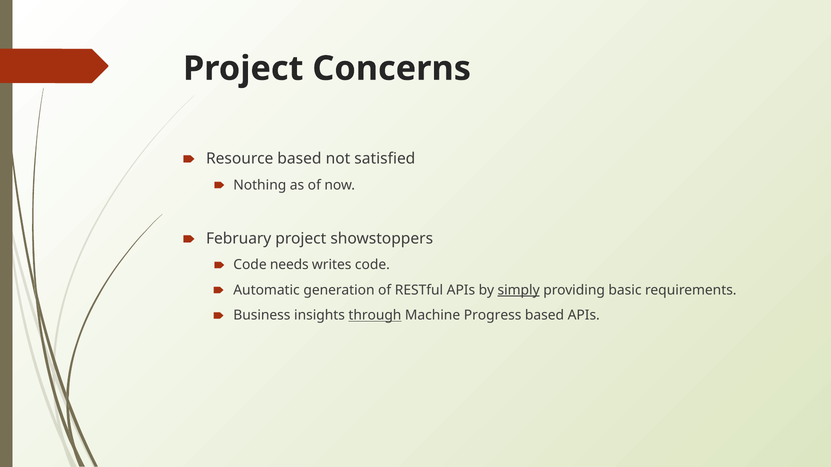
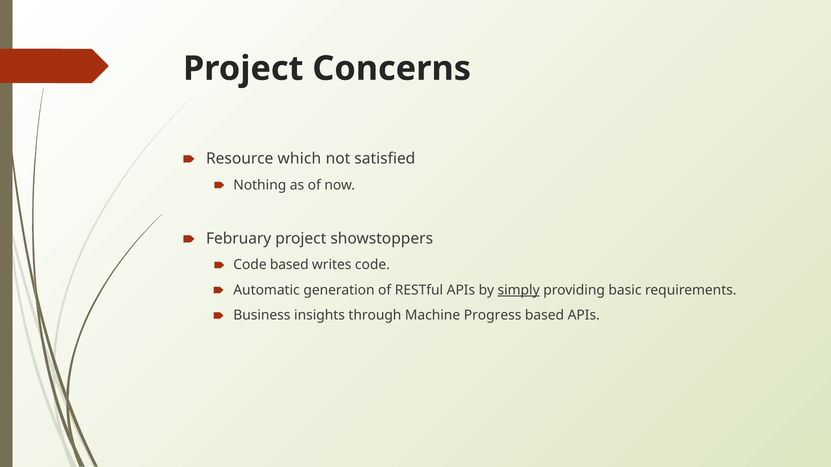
Resource based: based -> which
Code needs: needs -> based
through underline: present -> none
